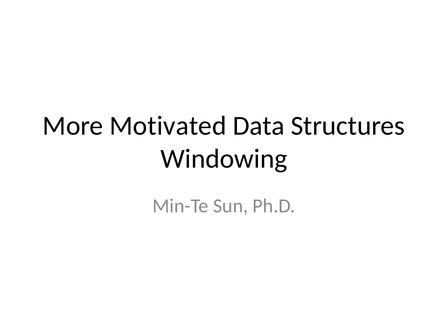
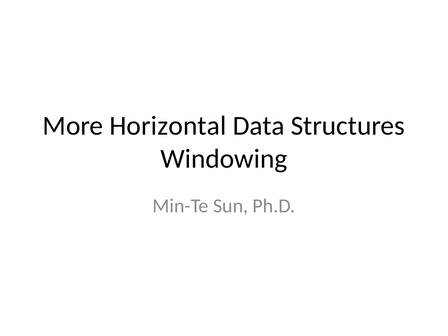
Motivated: Motivated -> Horizontal
